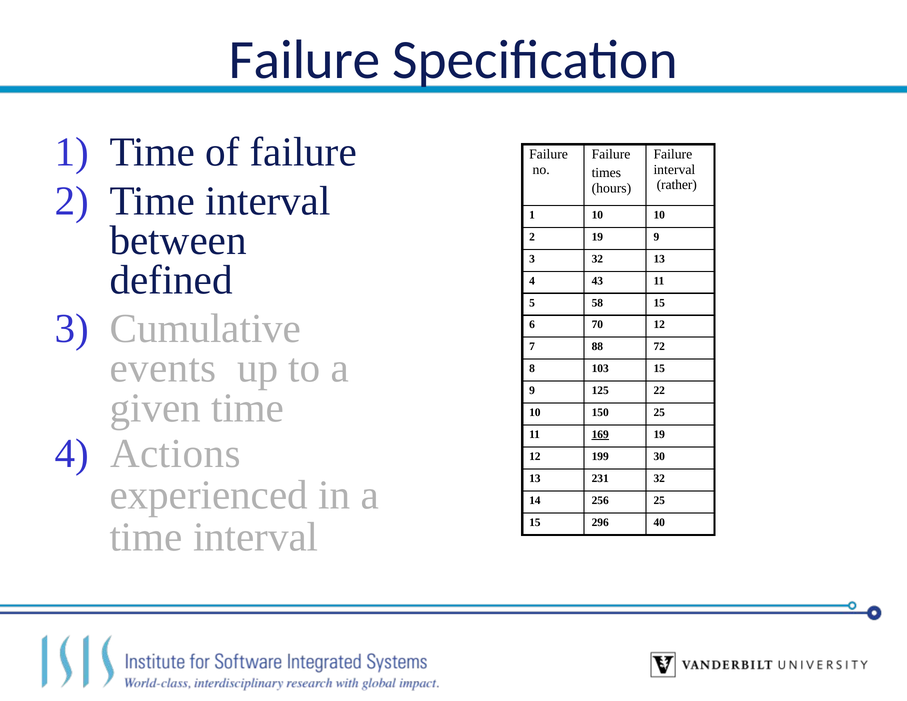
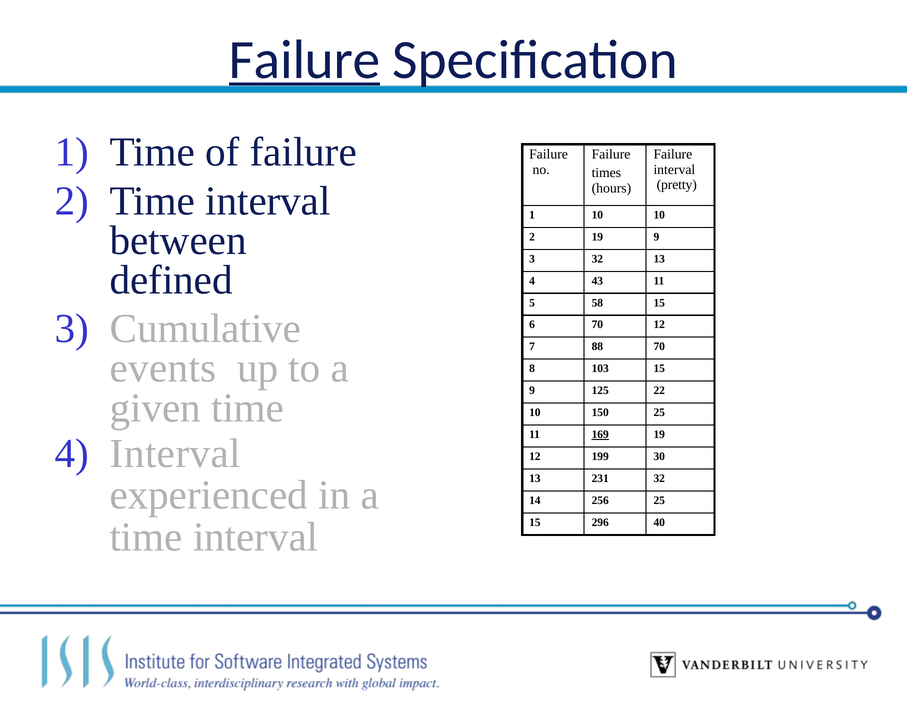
Failure at (305, 60) underline: none -> present
rather: rather -> pretty
88 72: 72 -> 70
4 Actions: Actions -> Interval
